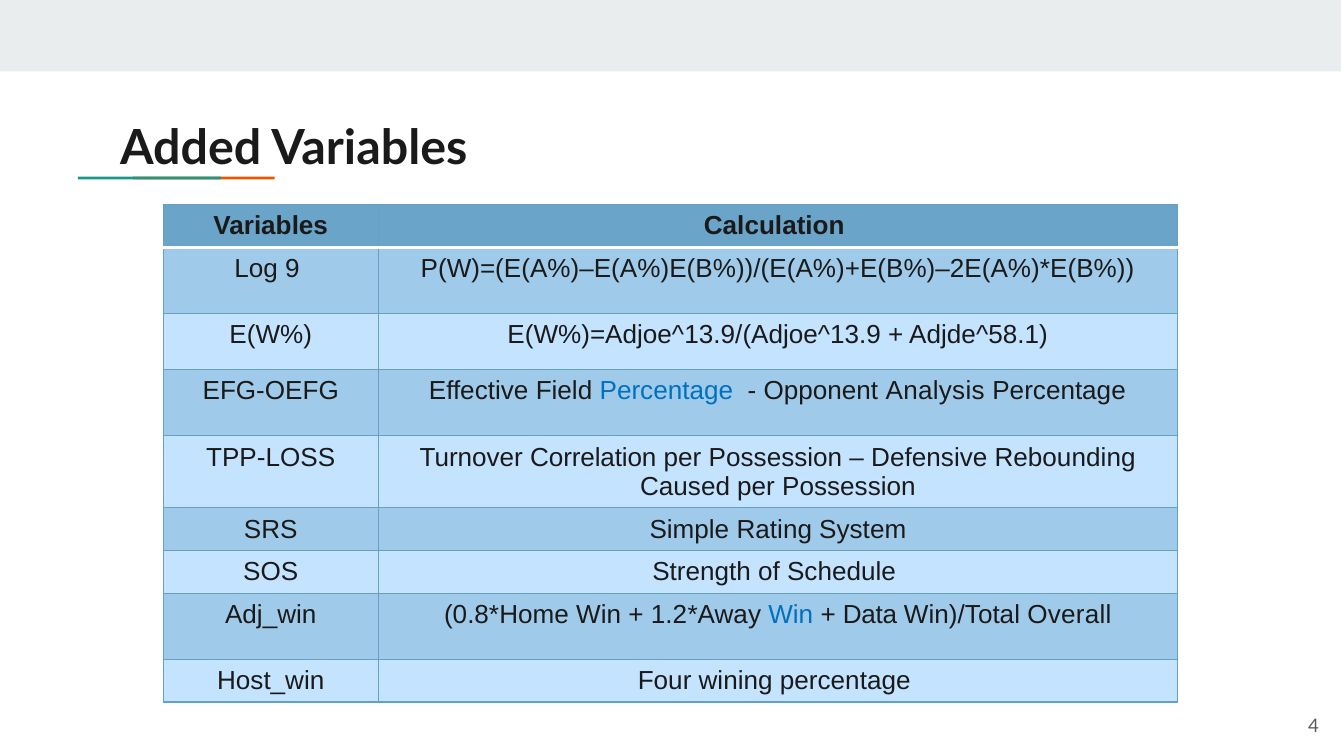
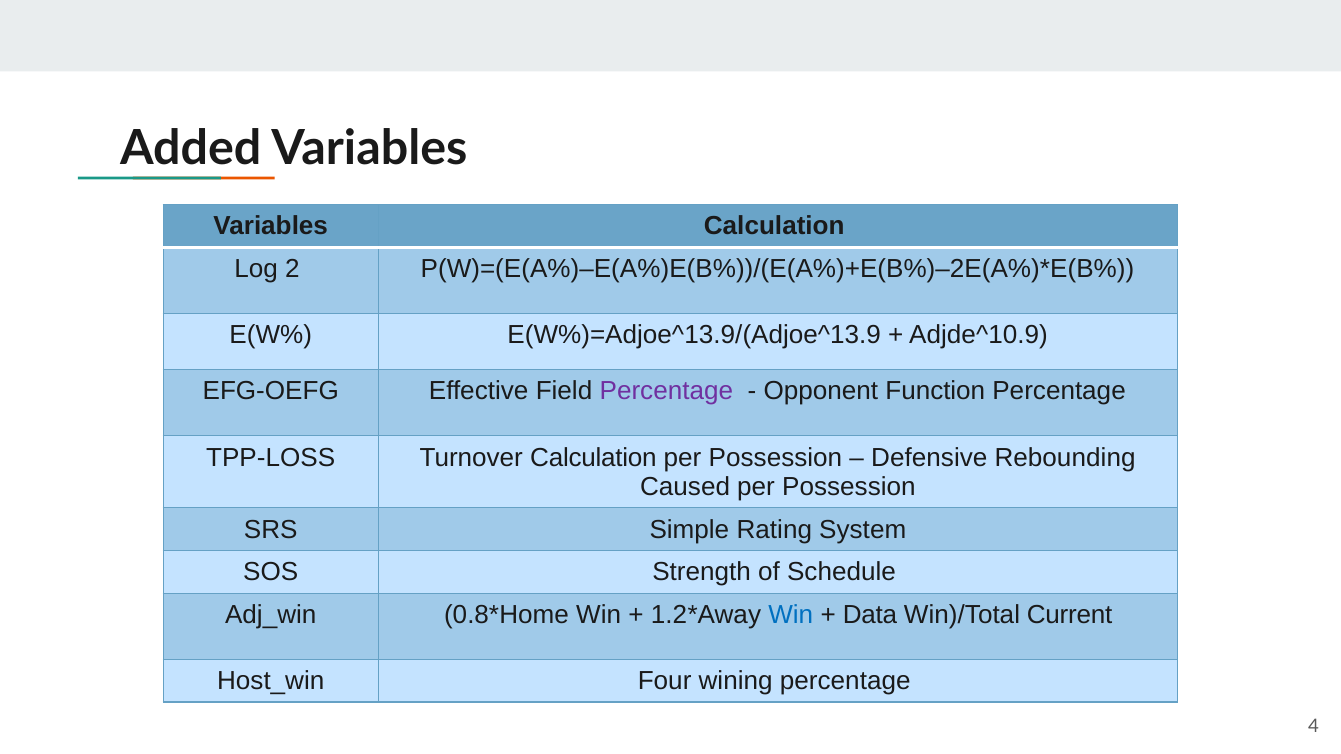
9: 9 -> 2
Adjde^58.1: Adjde^58.1 -> Adjde^10.9
Percentage at (666, 391) colour: blue -> purple
Analysis: Analysis -> Function
Turnover Correlation: Correlation -> Calculation
Overall: Overall -> Current
